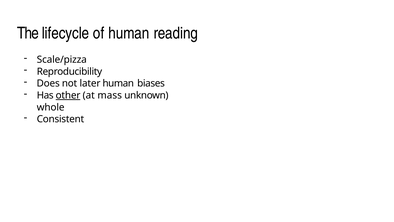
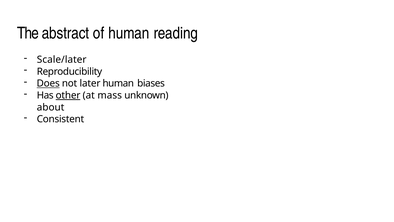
lifecycle: lifecycle -> abstract
Scale/pizza: Scale/pizza -> Scale/later
Does underline: none -> present
whole: whole -> about
